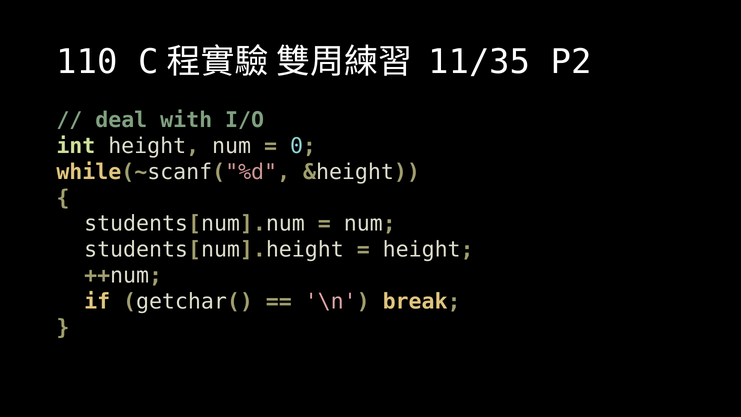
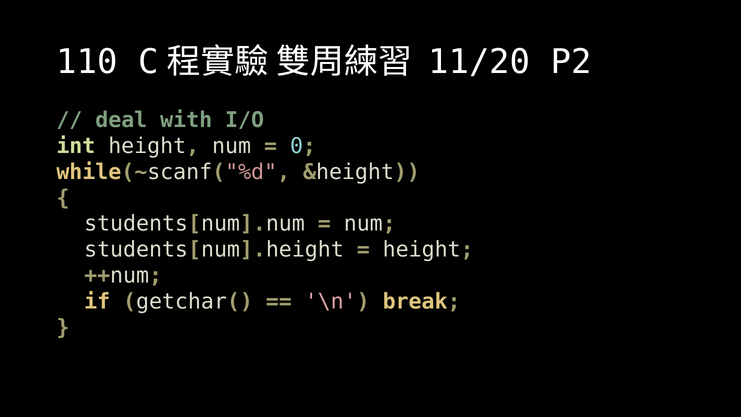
11/35: 11/35 -> 11/20
